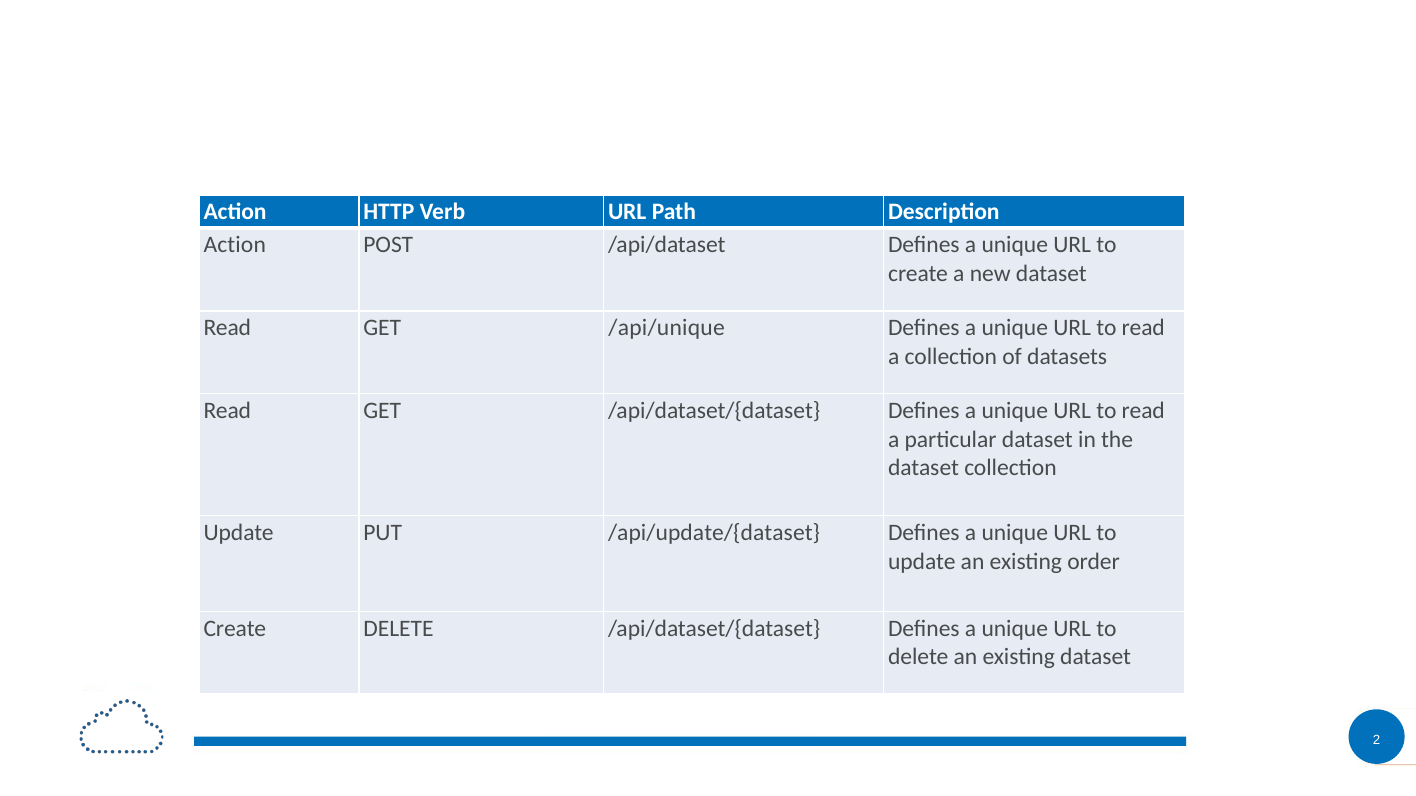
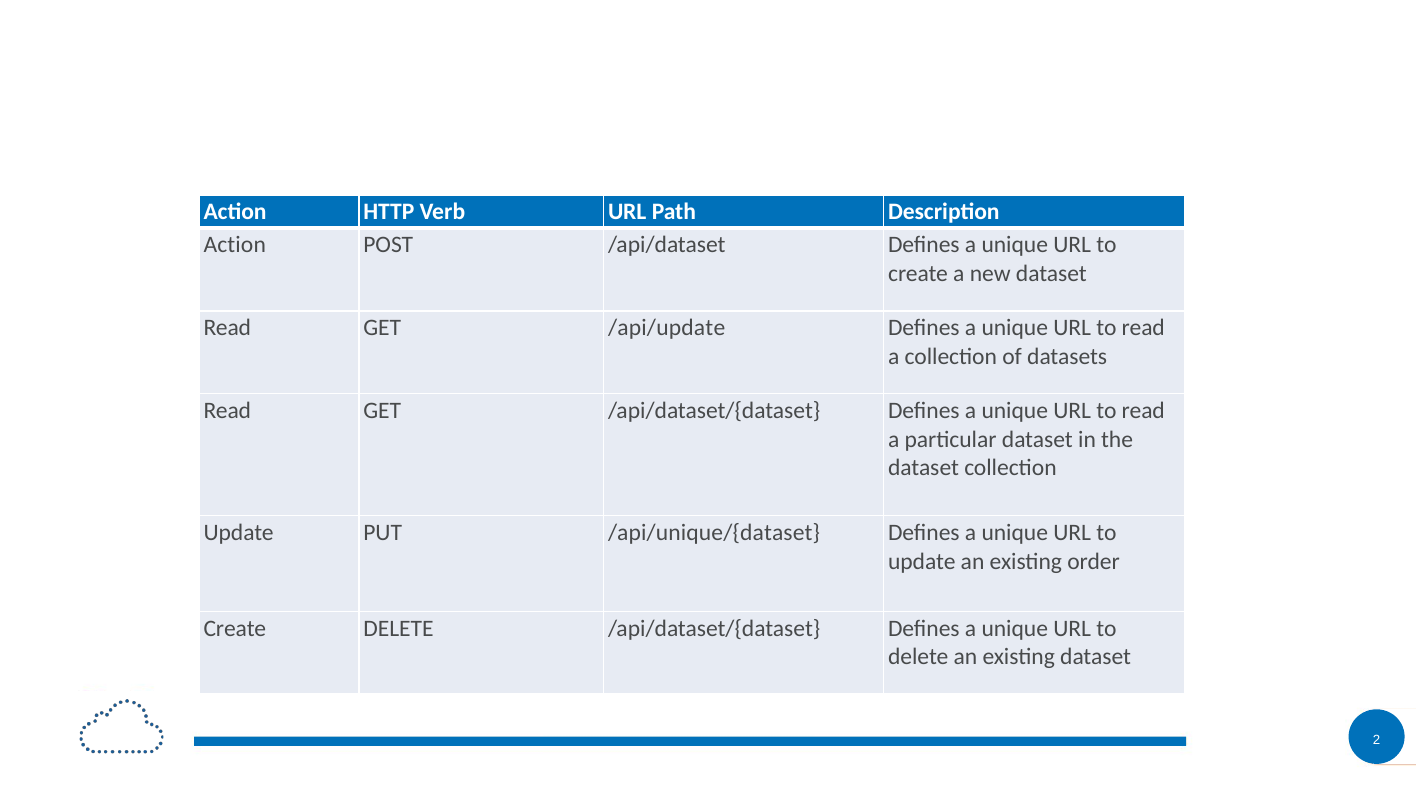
/api/unique: /api/unique -> /api/update
/api/update/{dataset: /api/update/{dataset -> /api/unique/{dataset
